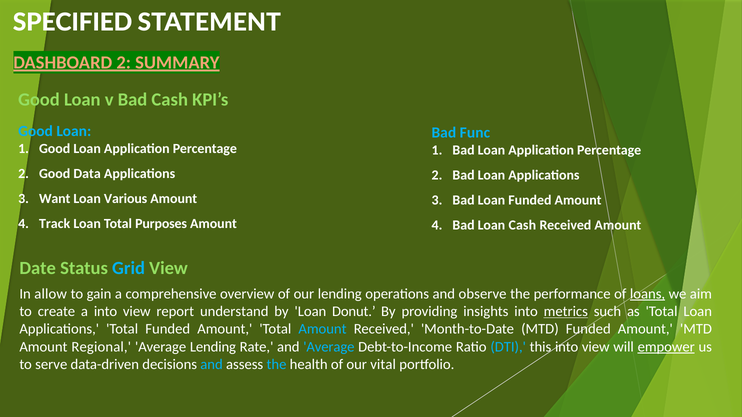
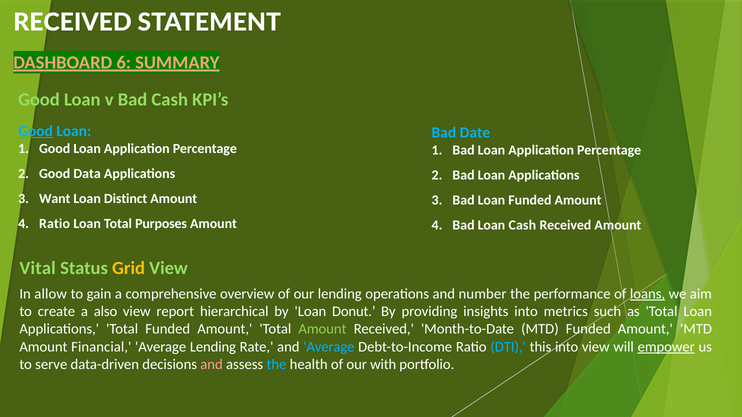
SPECIFIED at (73, 23): SPECIFIED -> RECEIVED
DASHBOARD 2: 2 -> 6
Good at (36, 131) underline: none -> present
Func: Func -> Date
Various: Various -> Distinct
Track at (55, 224): Track -> Ratio
Date: Date -> Vital
Grid colour: light blue -> yellow
observe: observe -> number
a into: into -> also
understand: understand -> hierarchical
metrics underline: present -> none
Amount at (323, 329) colour: light blue -> light green
Regional: Regional -> Financial
and at (212, 365) colour: light blue -> pink
vital: vital -> with
